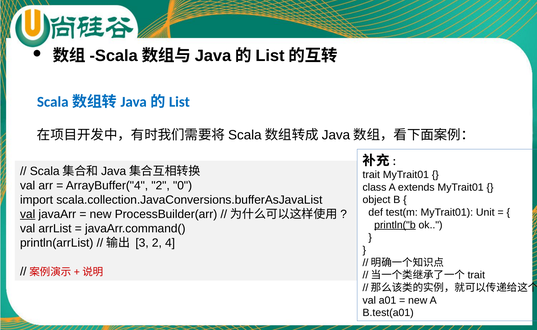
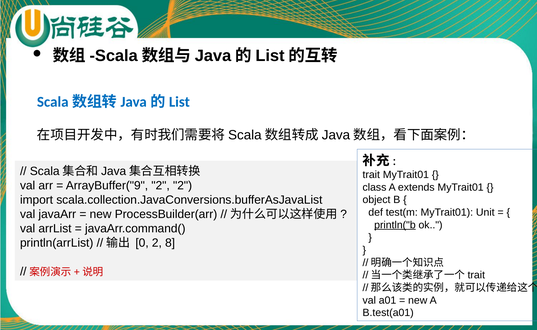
ArrayBuffer("4: ArrayBuffer("4 -> ArrayBuffer("9
2 0: 0 -> 2
val at (28, 214) underline: present -> none
3: 3 -> 0
4: 4 -> 8
